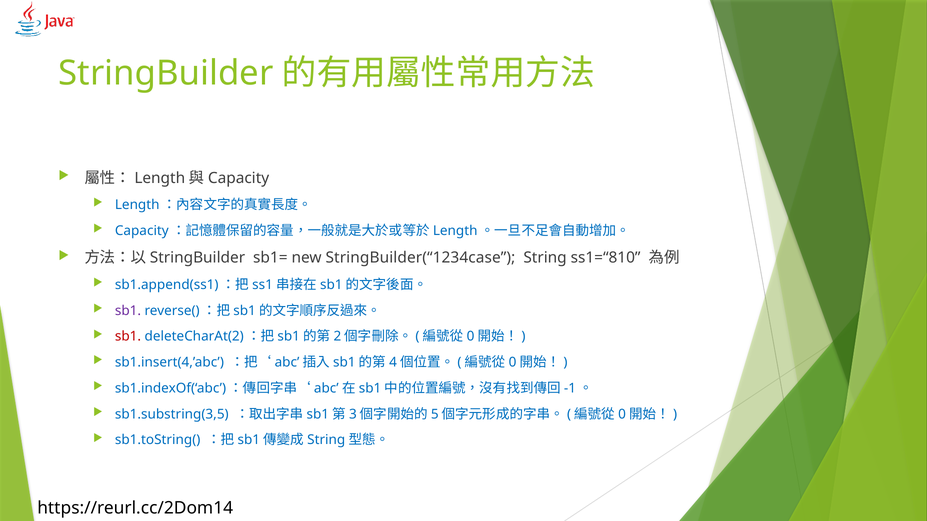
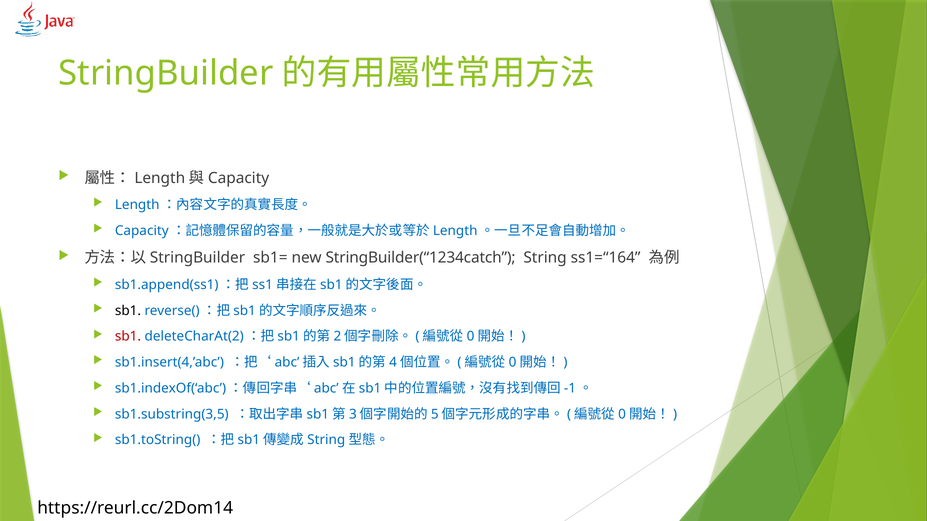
StringBuilder(“1234case: StringBuilder(“1234case -> StringBuilder(“1234catch
ss1=“810: ss1=“810 -> ss1=“164
sb1 at (128, 311) colour: purple -> black
